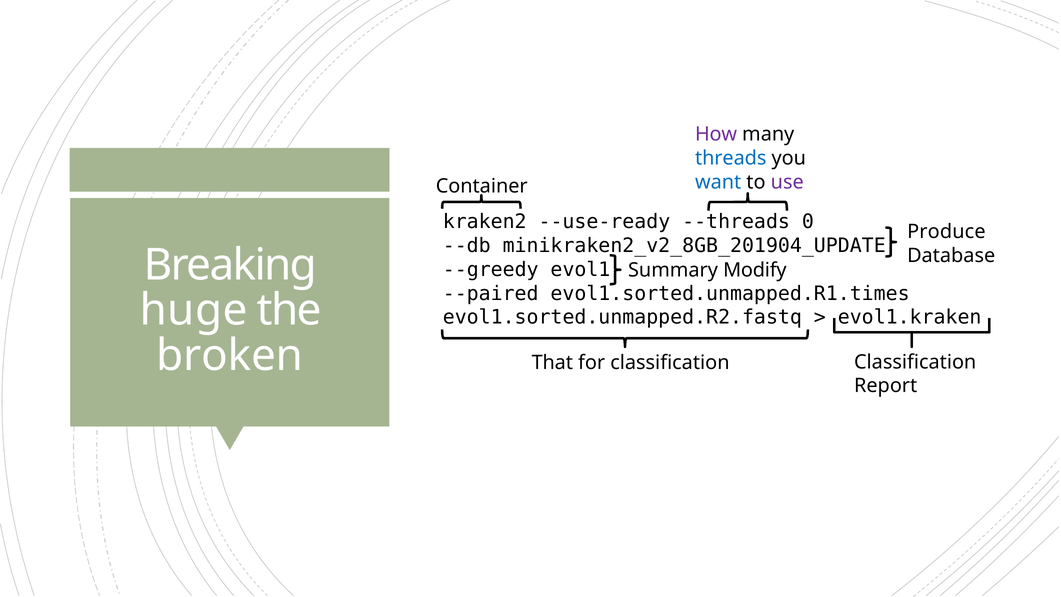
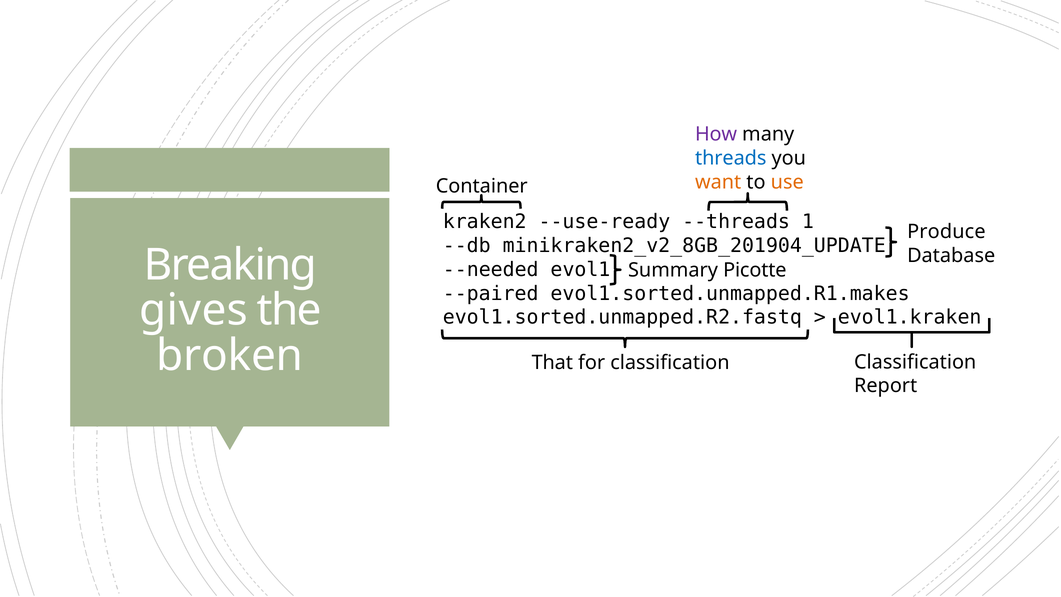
want colour: blue -> orange
use colour: purple -> orange
0: 0 -> 1
--greedy: --greedy -> --needed
Modify: Modify -> Picotte
evol1.sorted.unmapped.R1.times: evol1.sorted.unmapped.R1.times -> evol1.sorted.unmapped.R1.makes
huge: huge -> gives
